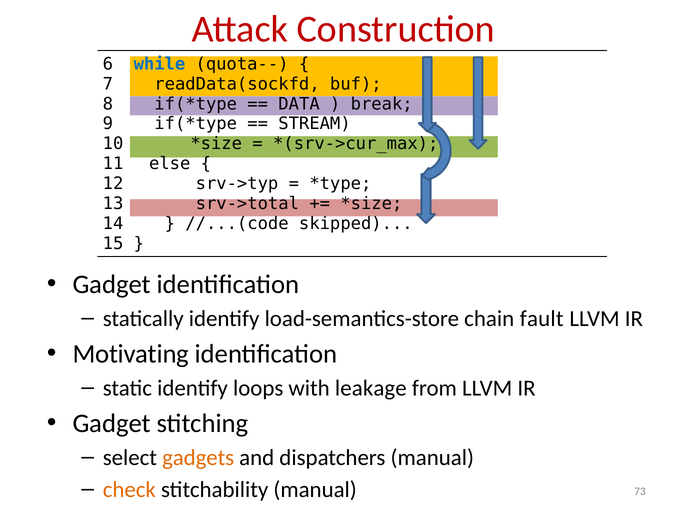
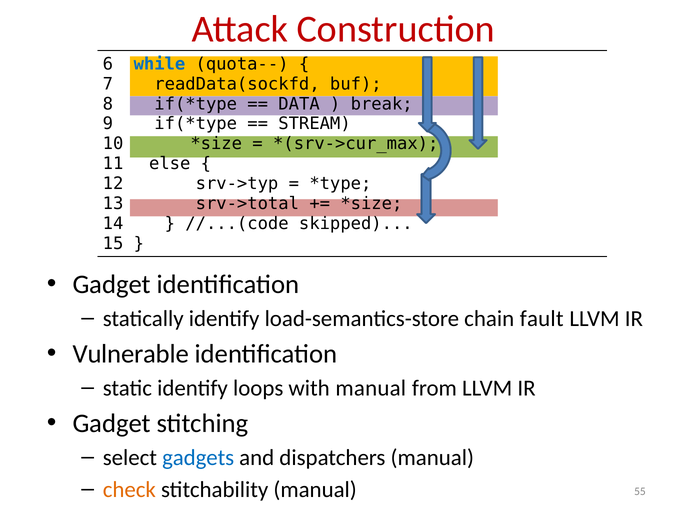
Motivating: Motivating -> Vulnerable
with leakage: leakage -> manual
gadgets colour: orange -> blue
73: 73 -> 55
